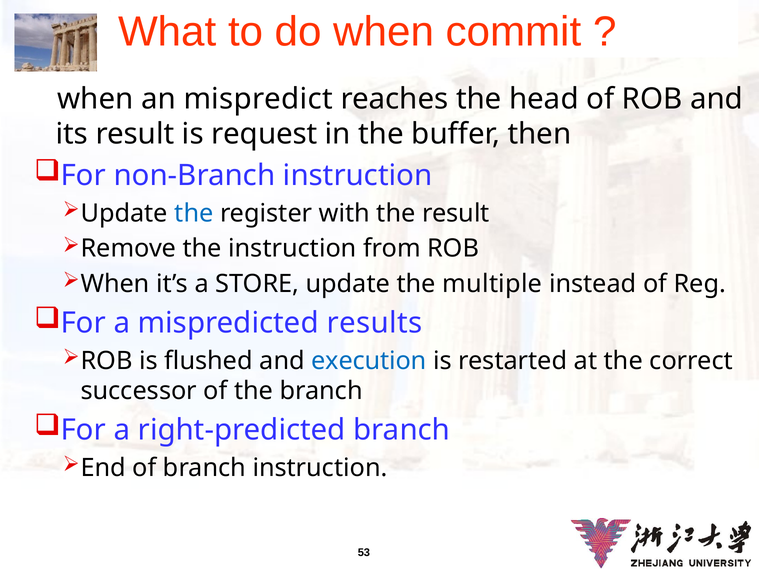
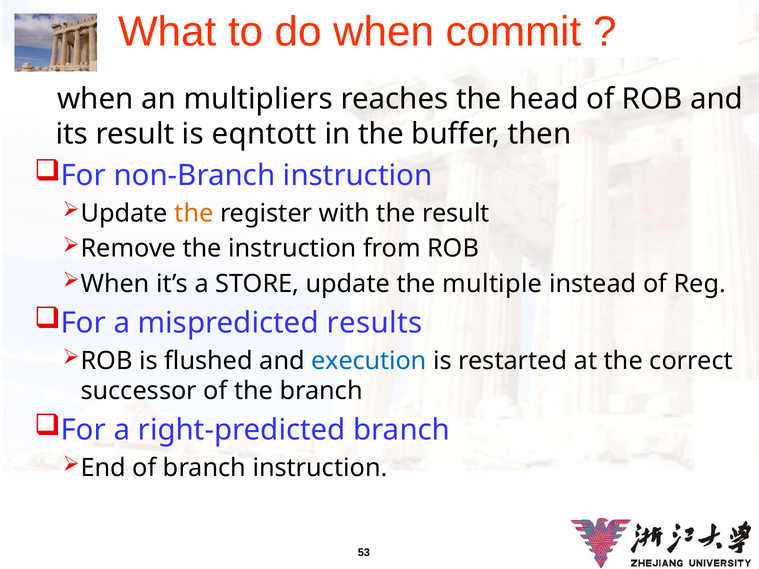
mispredict: mispredict -> multipliers
request: request -> eqntott
the at (194, 213) colour: blue -> orange
